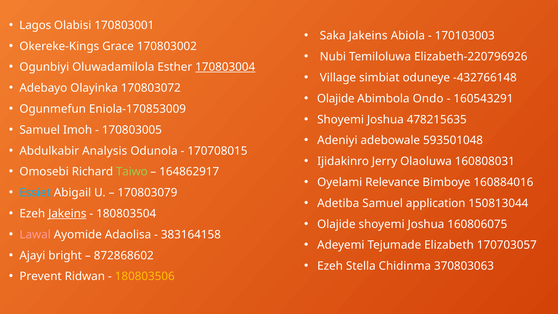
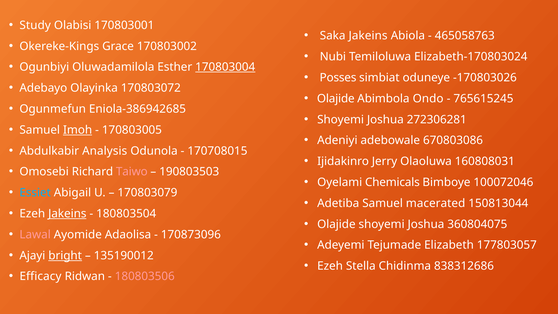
Lagos: Lagos -> Study
170103003: 170103003 -> 465058763
Elizabeth-220796926: Elizabeth-220796926 -> Elizabeth-170803024
Village: Village -> Posses
-432766148: -432766148 -> -170803026
160543291: 160543291 -> 765615245
Eniola-170853009: Eniola-170853009 -> Eniola-386942685
478215635: 478215635 -> 272306281
Imoh underline: none -> present
593501048: 593501048 -> 670803086
Taiwo colour: light green -> pink
164862917: 164862917 -> 190803503
Relevance: Relevance -> Chemicals
160884016: 160884016 -> 100072046
application: application -> macerated
160806075: 160806075 -> 360804075
383164158: 383164158 -> 170873096
170703057: 170703057 -> 177803057
bright underline: none -> present
872868602: 872868602 -> 135190012
370803063: 370803063 -> 838312686
Prevent: Prevent -> Efficacy
180803506 colour: yellow -> pink
